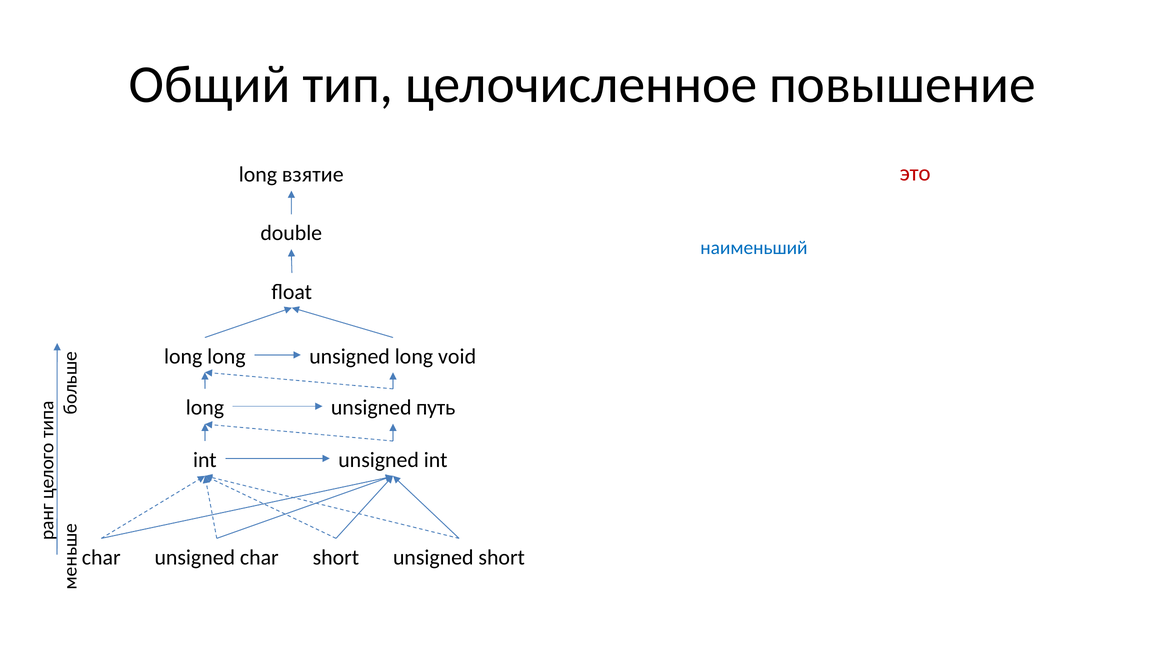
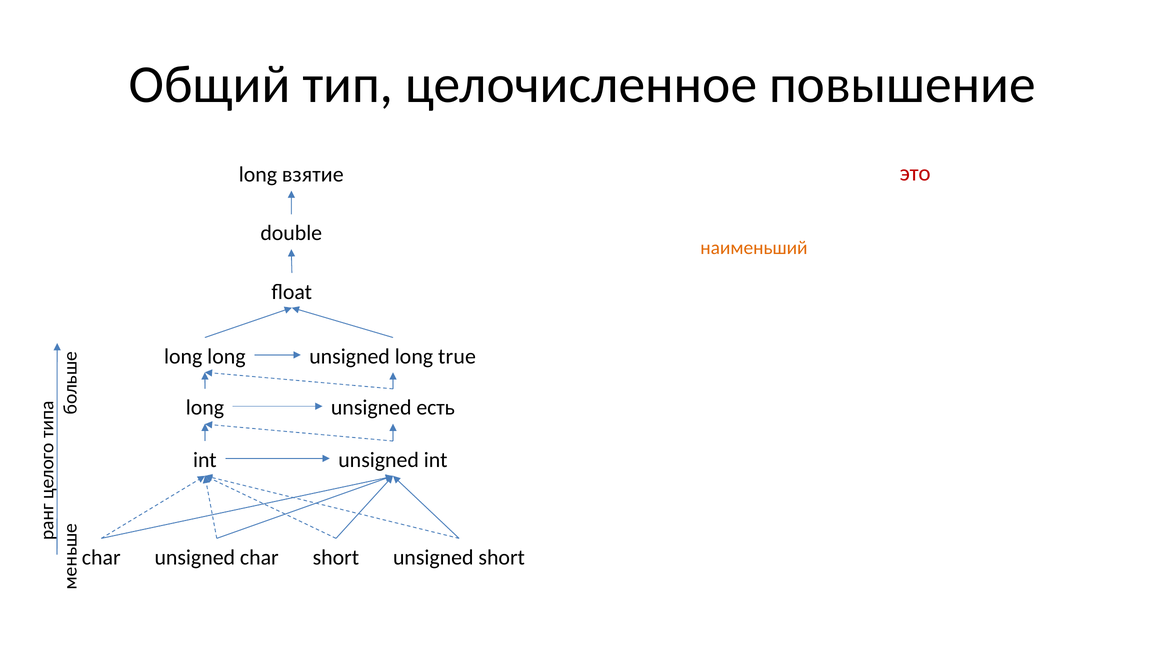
наименьший colour: blue -> orange
void: void -> true
unsigned путь: путь -> есть
